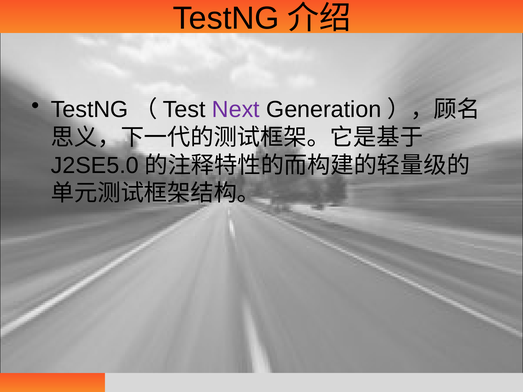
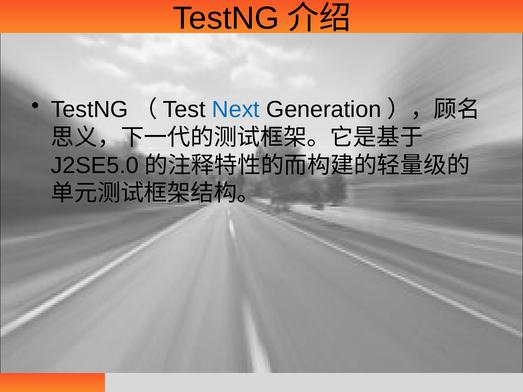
Next colour: purple -> blue
